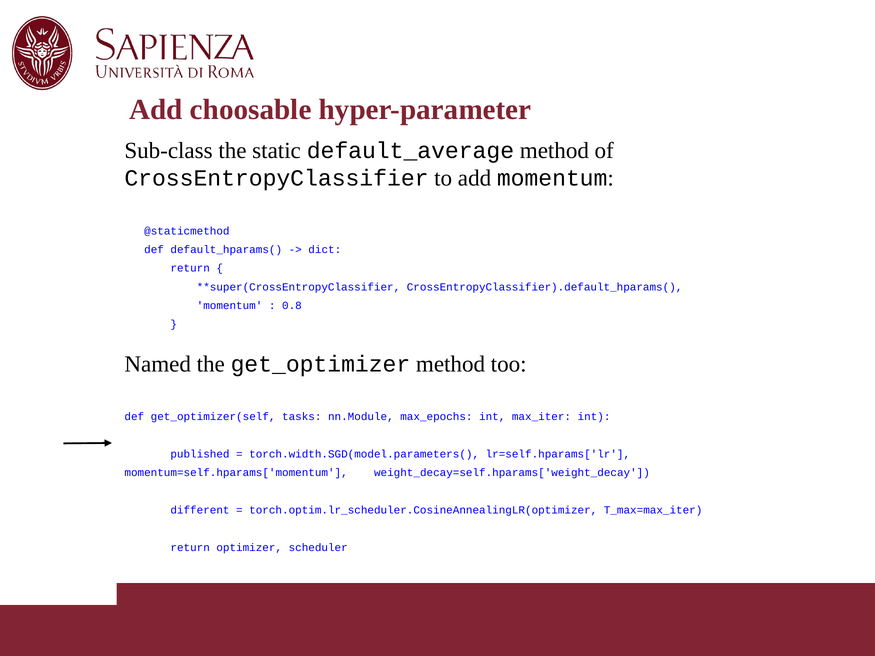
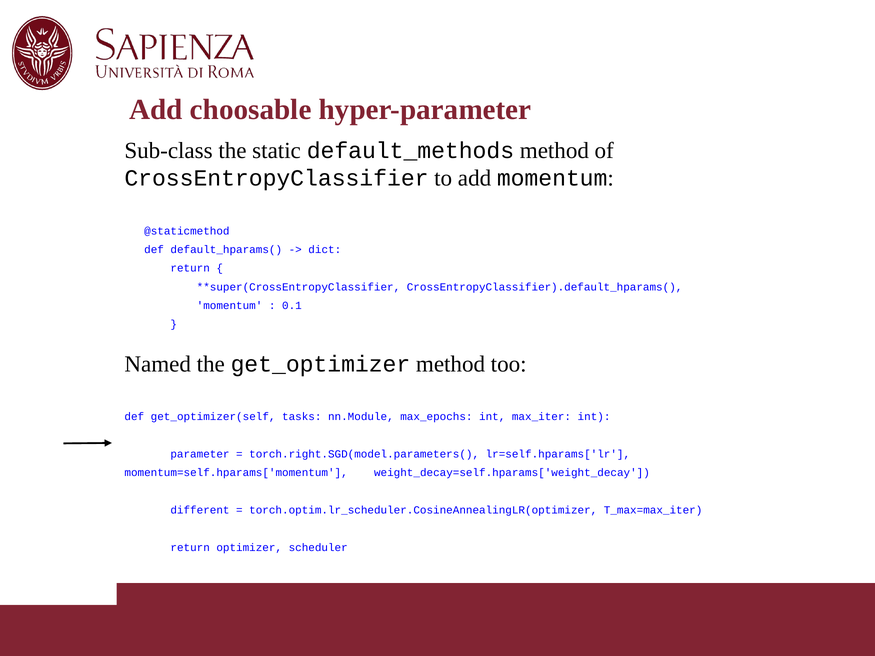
default_average: default_average -> default_methods
0.8: 0.8 -> 0.1
published: published -> parameter
torch.width.SGD(model.parameters(: torch.width.SGD(model.parameters( -> torch.right.SGD(model.parameters(
